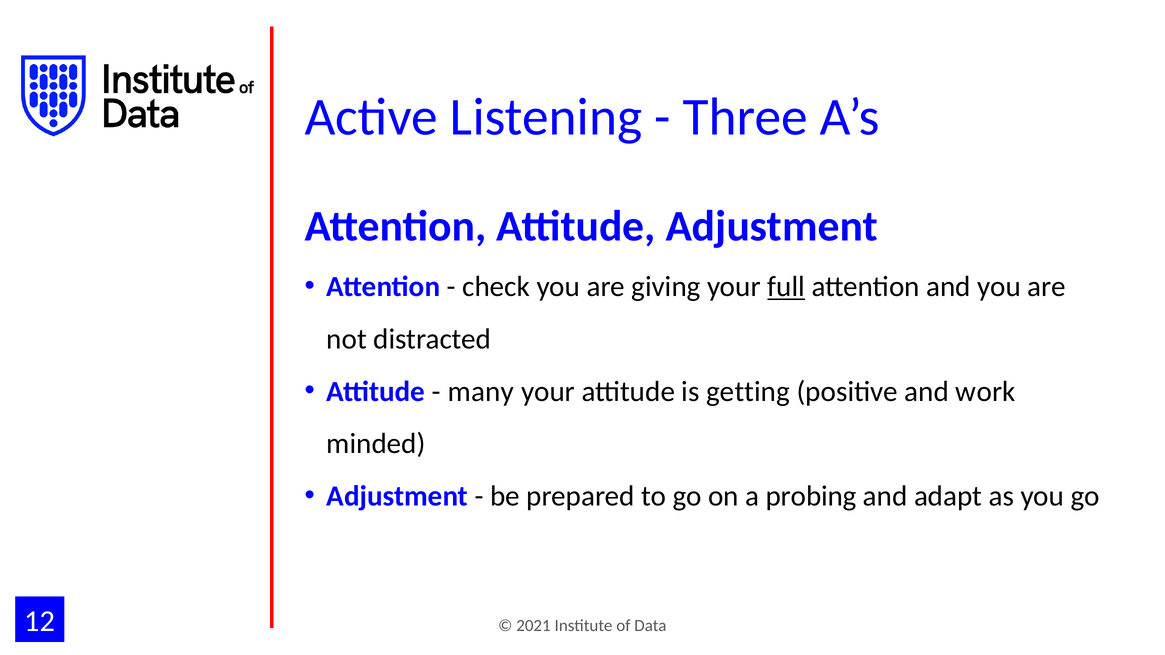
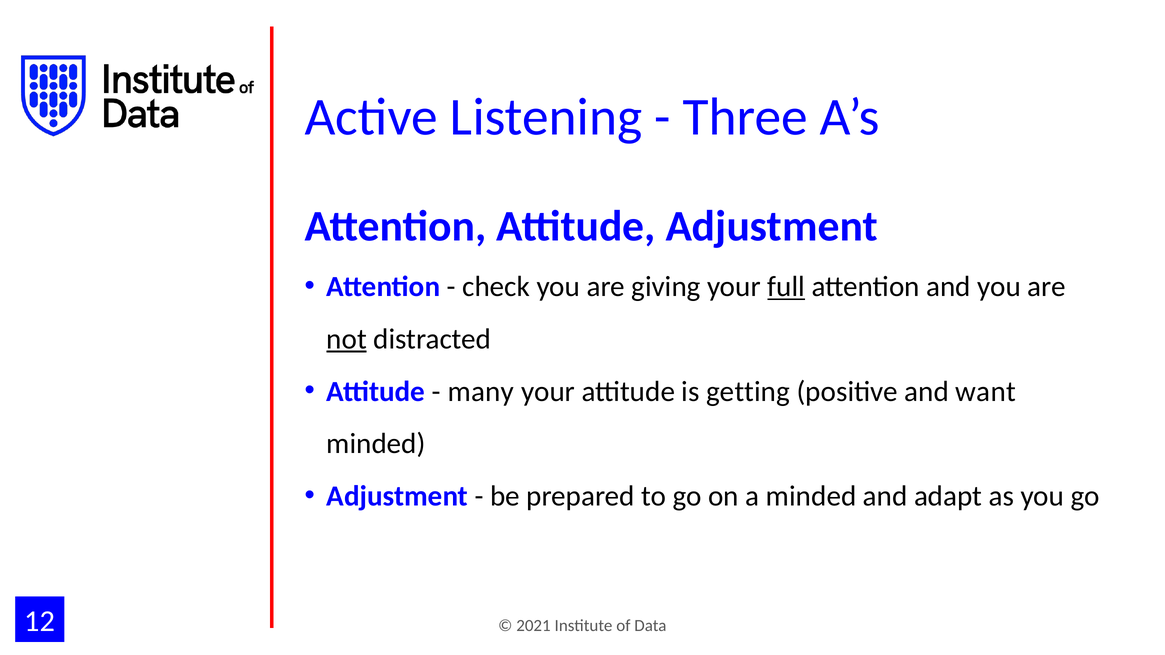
not underline: none -> present
work: work -> want
a probing: probing -> minded
